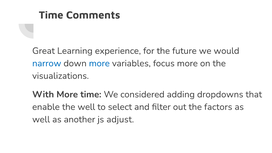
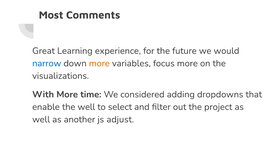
Time at (51, 15): Time -> Most
more at (99, 63) colour: blue -> orange
factors: factors -> project
